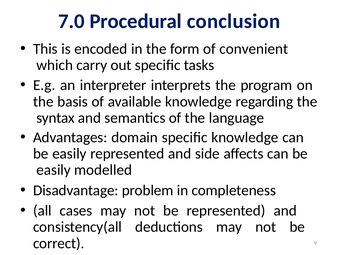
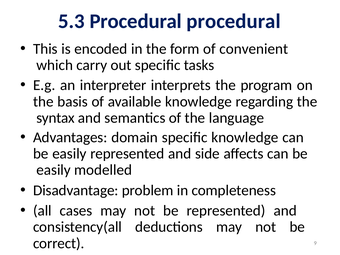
7.0: 7.0 -> 5.3
Procedural conclusion: conclusion -> procedural
